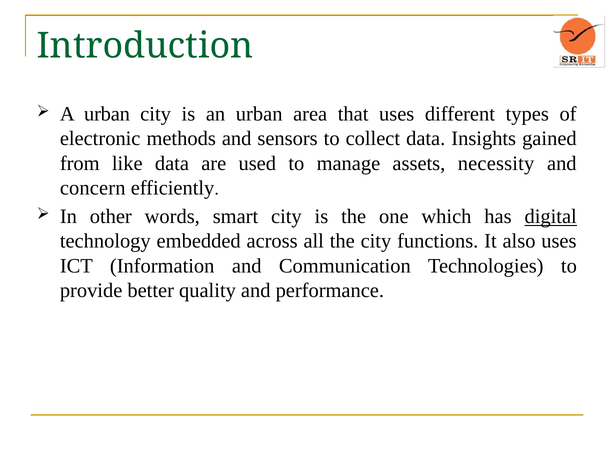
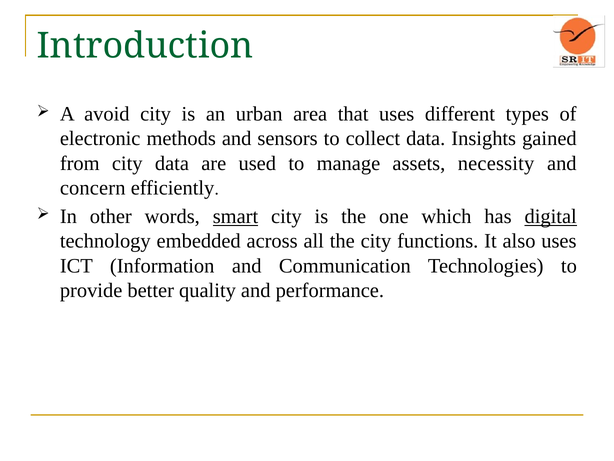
A urban: urban -> avoid
from like: like -> city
smart underline: none -> present
